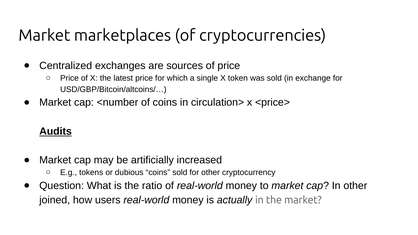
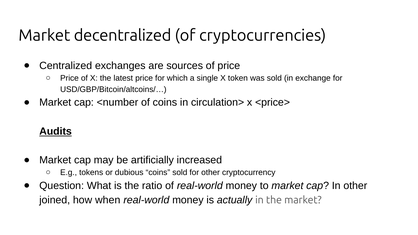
marketplaces: marketplaces -> decentralized
users: users -> when
